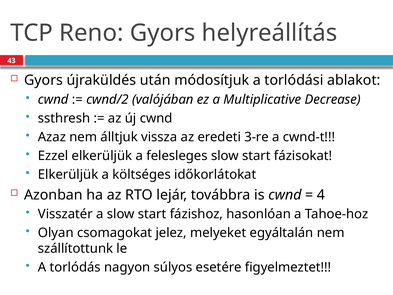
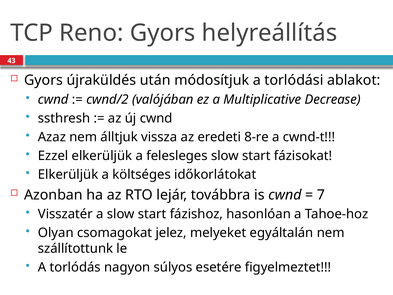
3-re: 3-re -> 8-re
4: 4 -> 7
